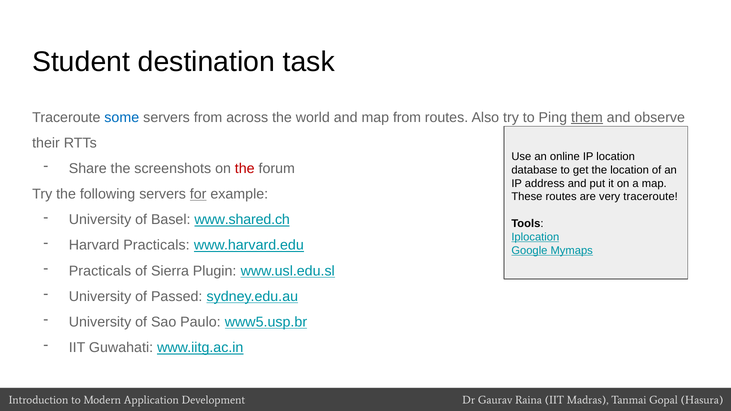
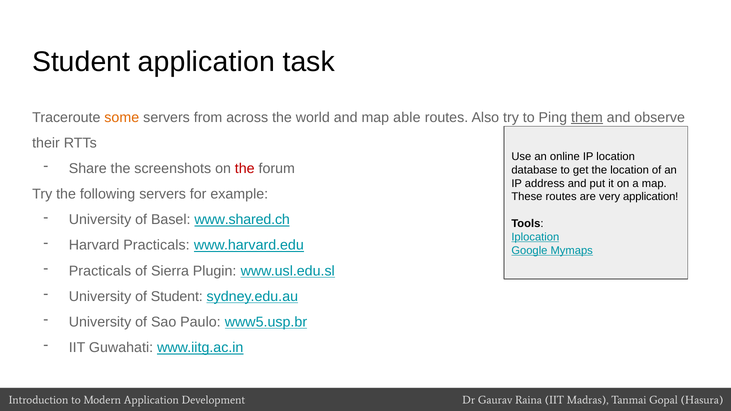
Student destination: destination -> application
some colour: blue -> orange
map from: from -> able
for underline: present -> none
very traceroute: traceroute -> application
of Passed: Passed -> Student
